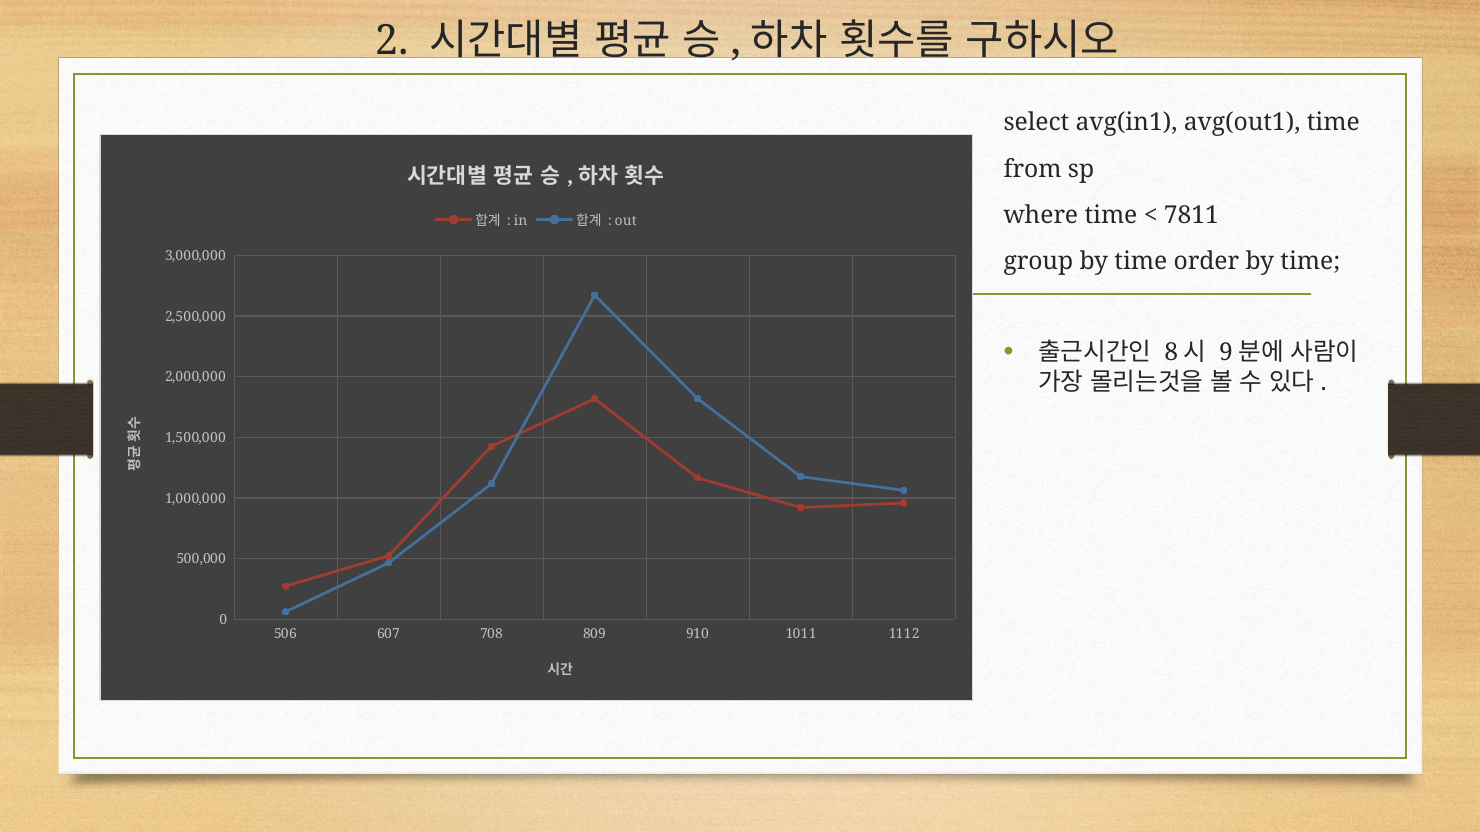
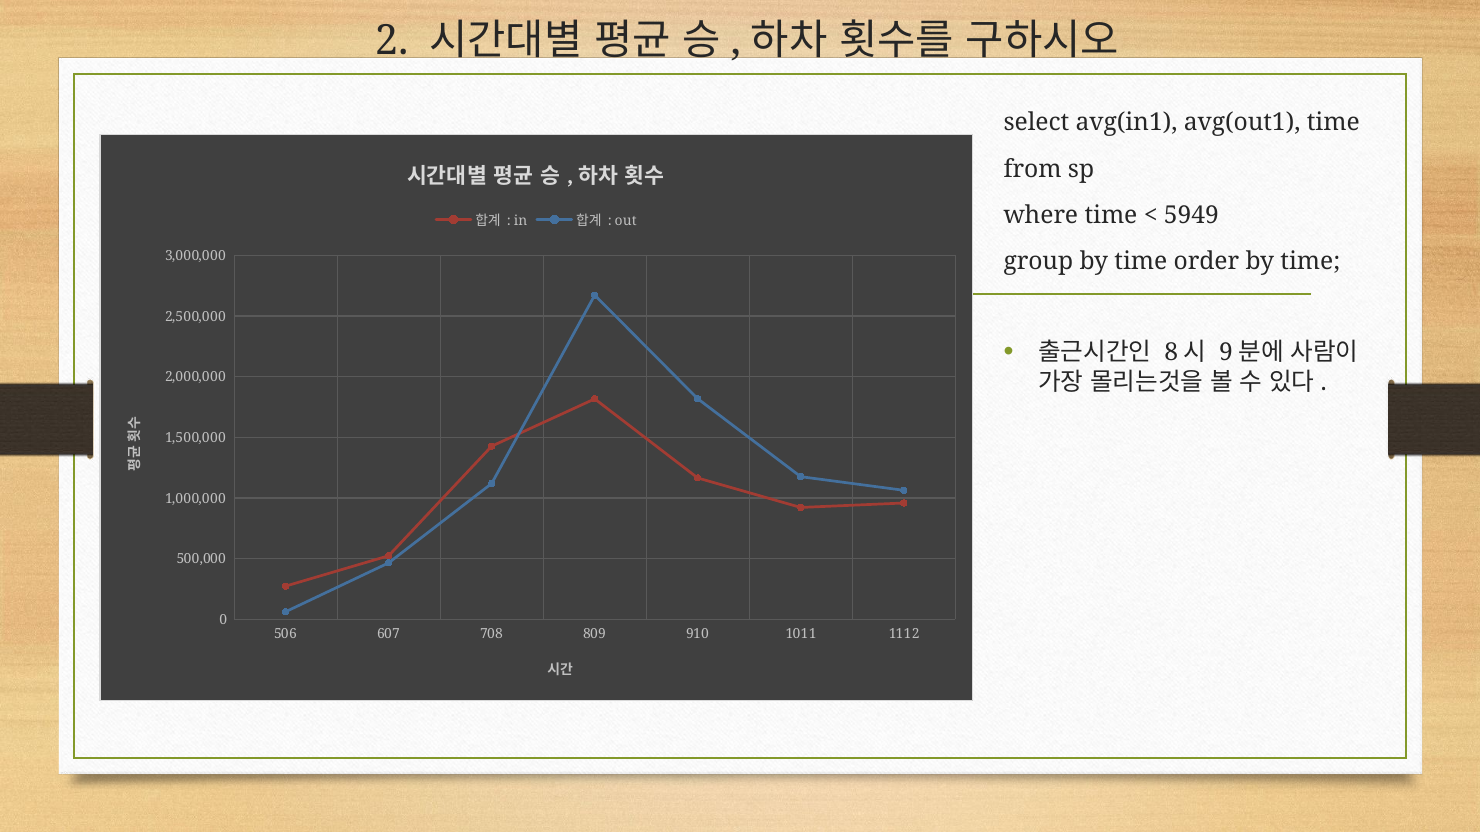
7811: 7811 -> 5949
